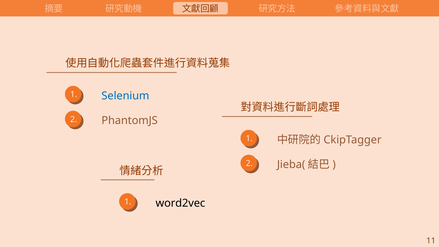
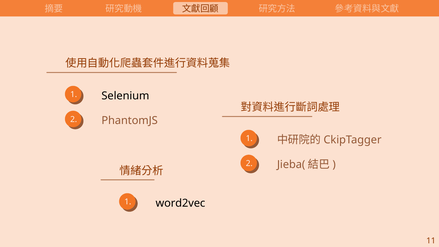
Selenium colour: blue -> black
